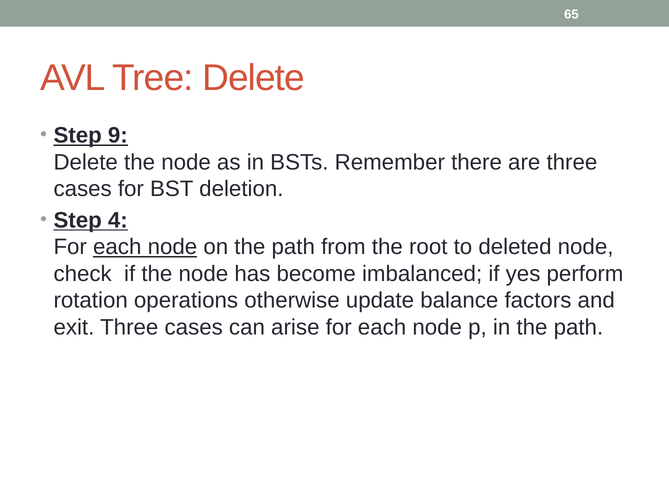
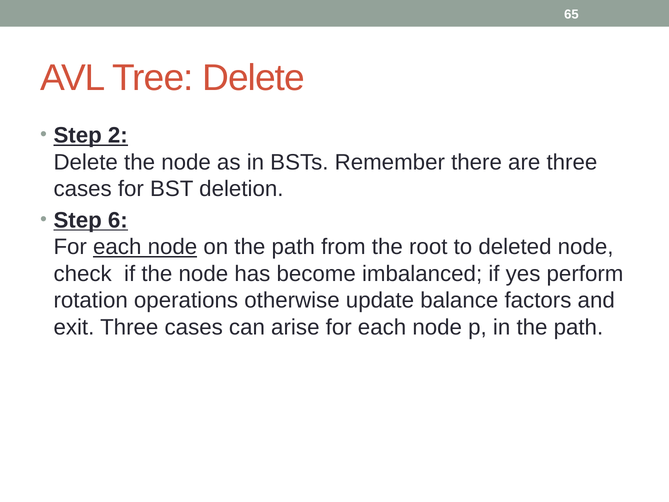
9: 9 -> 2
4: 4 -> 6
